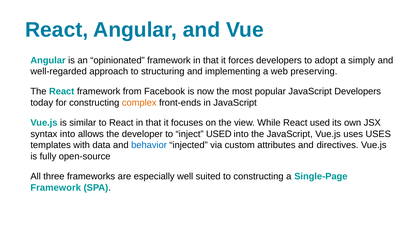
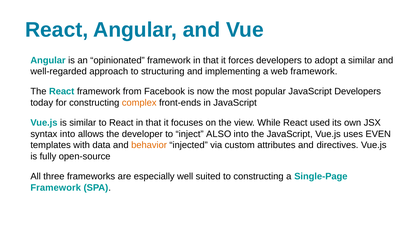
a simply: simply -> similar
web preserving: preserving -> framework
inject USED: USED -> ALSO
uses USES: USES -> EVEN
behavior colour: blue -> orange
